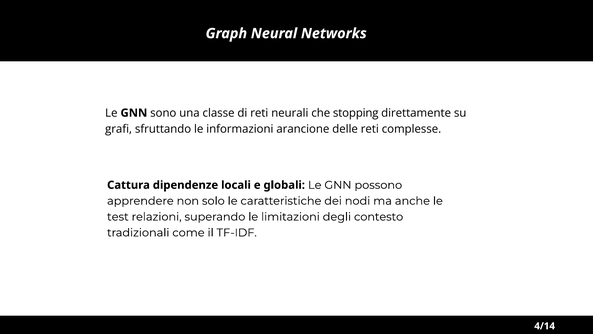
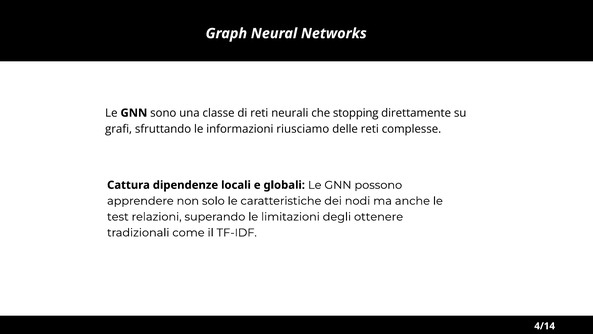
arancione: arancione -> riusciamo
contesto: contesto -> ottenere
